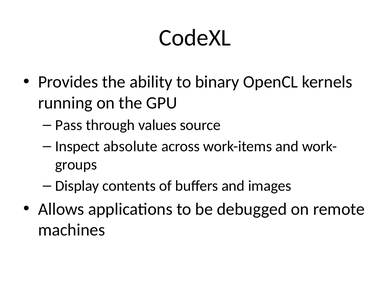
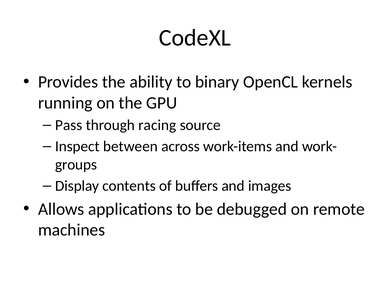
values: values -> racing
absolute: absolute -> between
